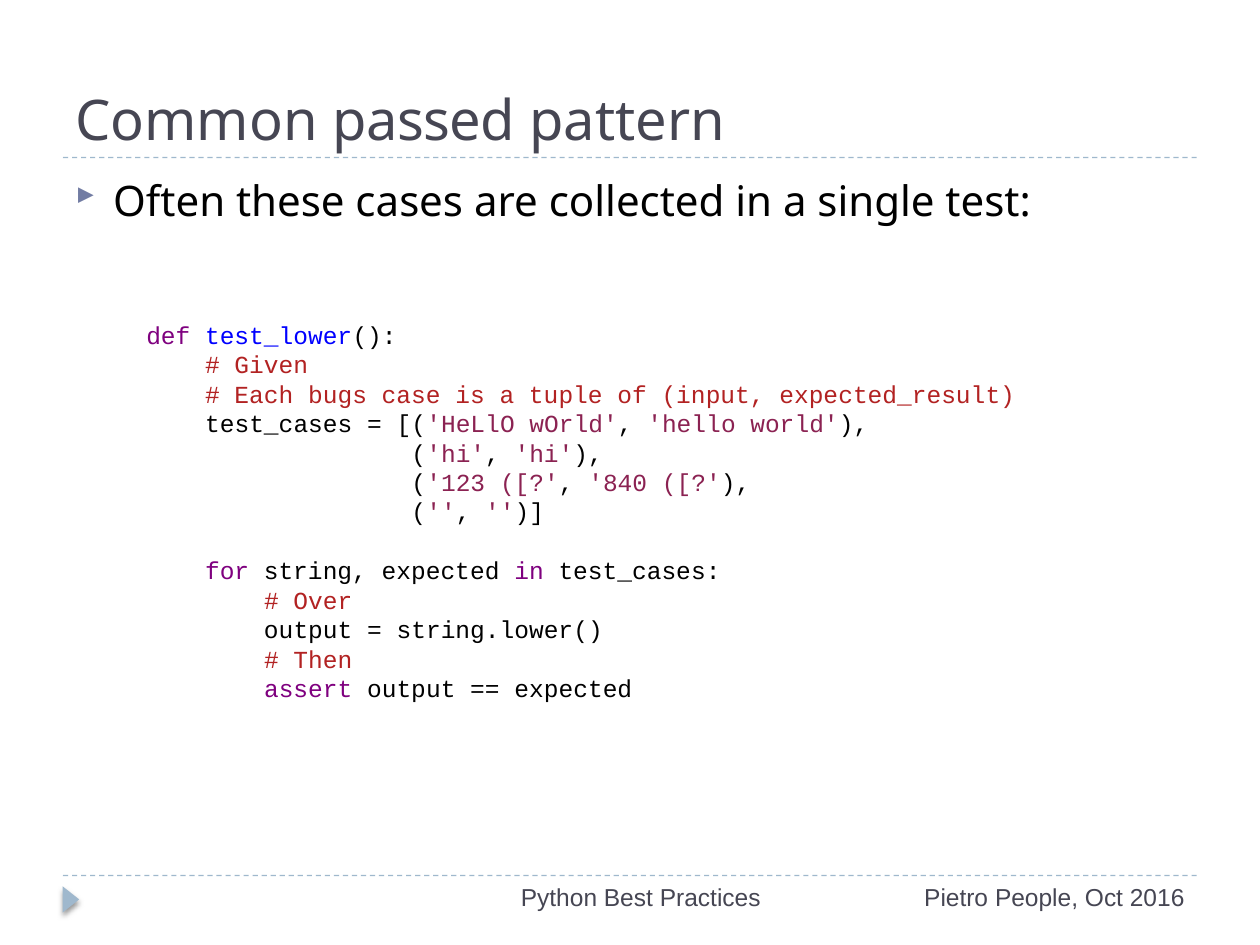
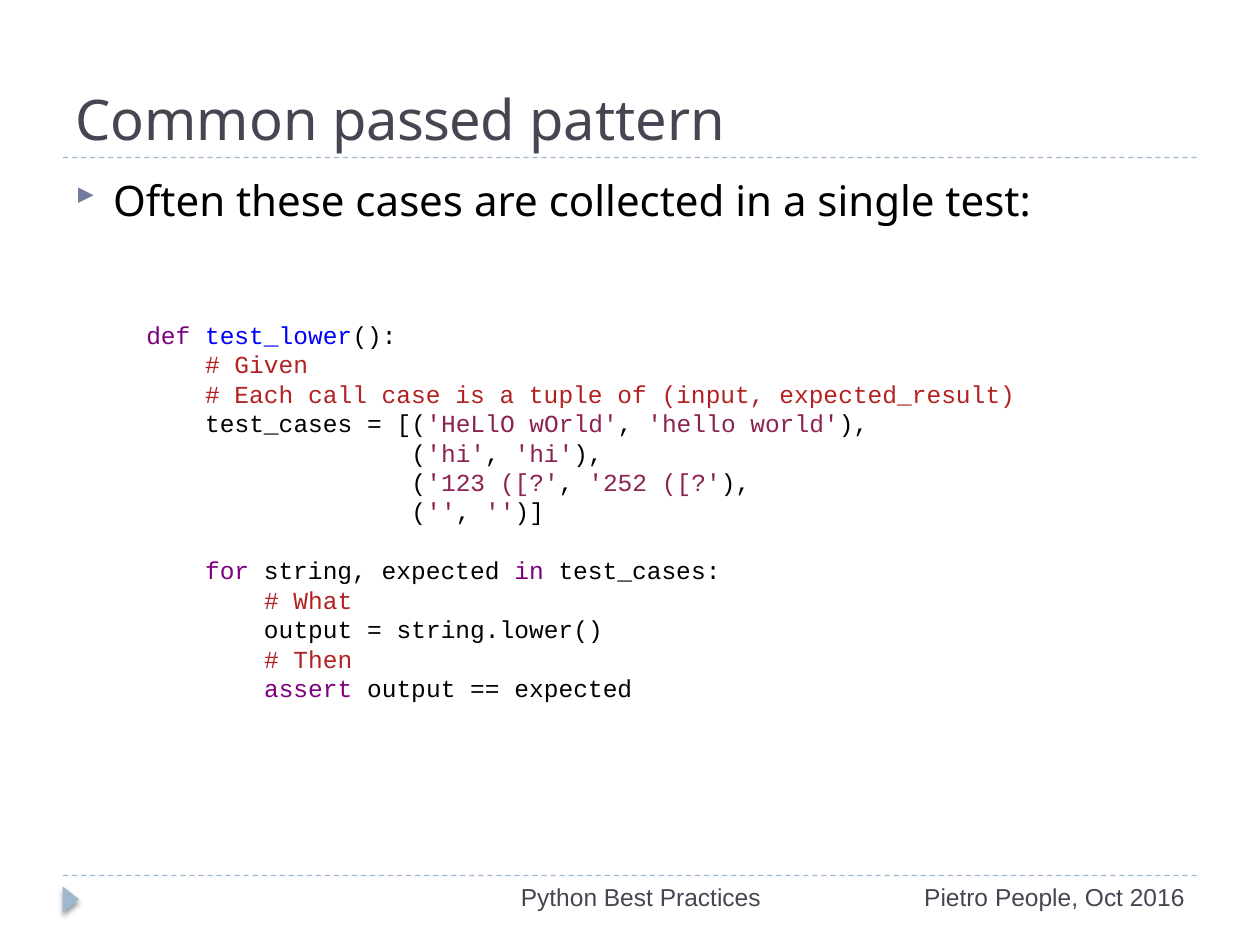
bugs: bugs -> call
840: 840 -> 252
Over: Over -> What
